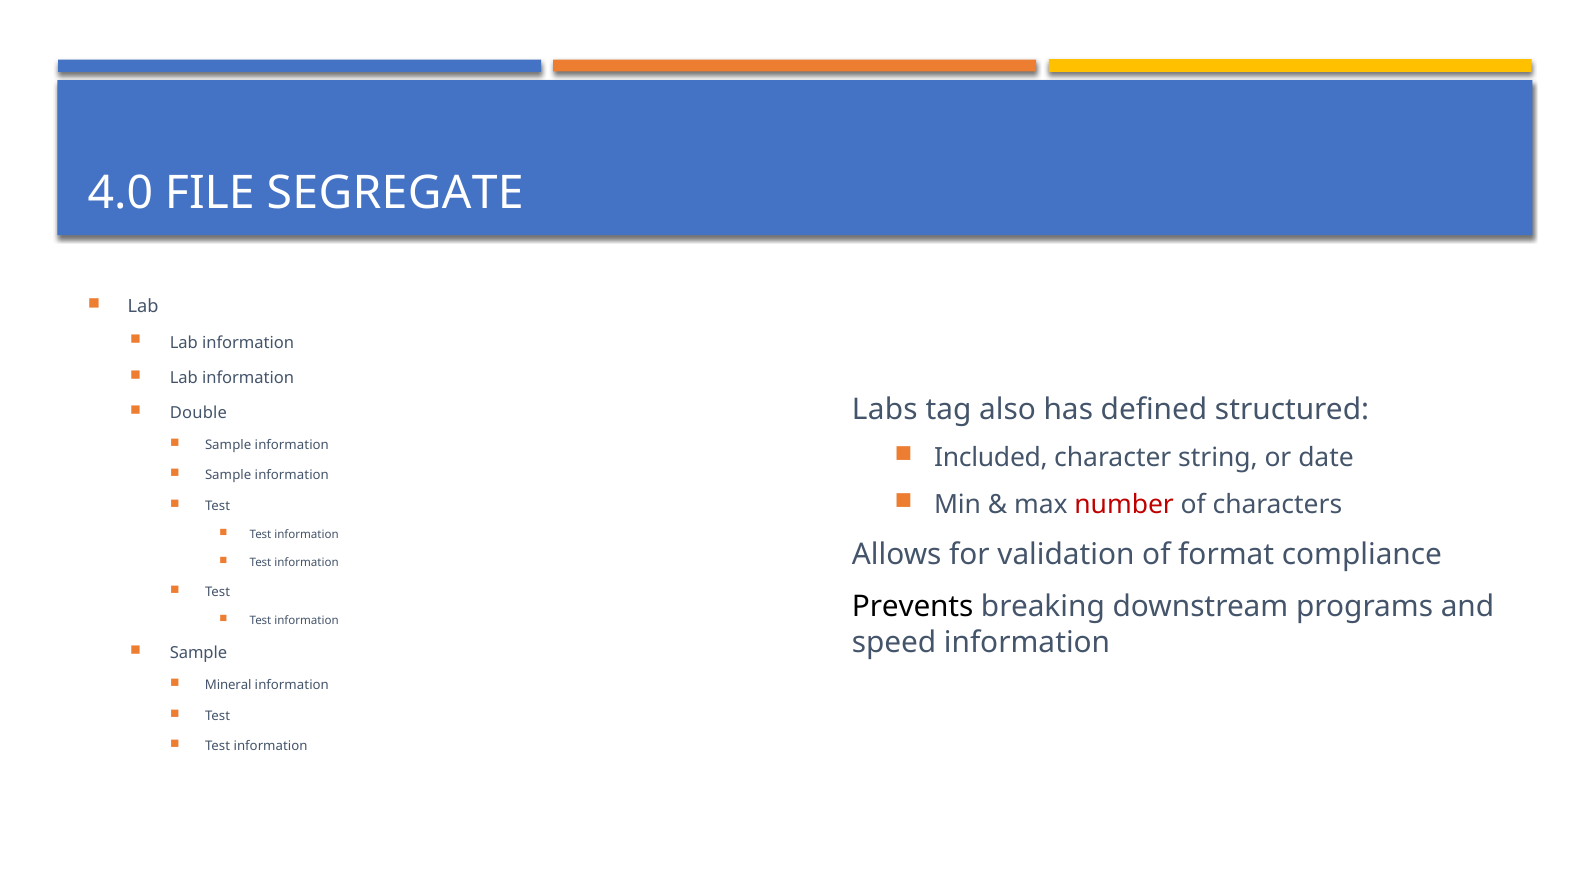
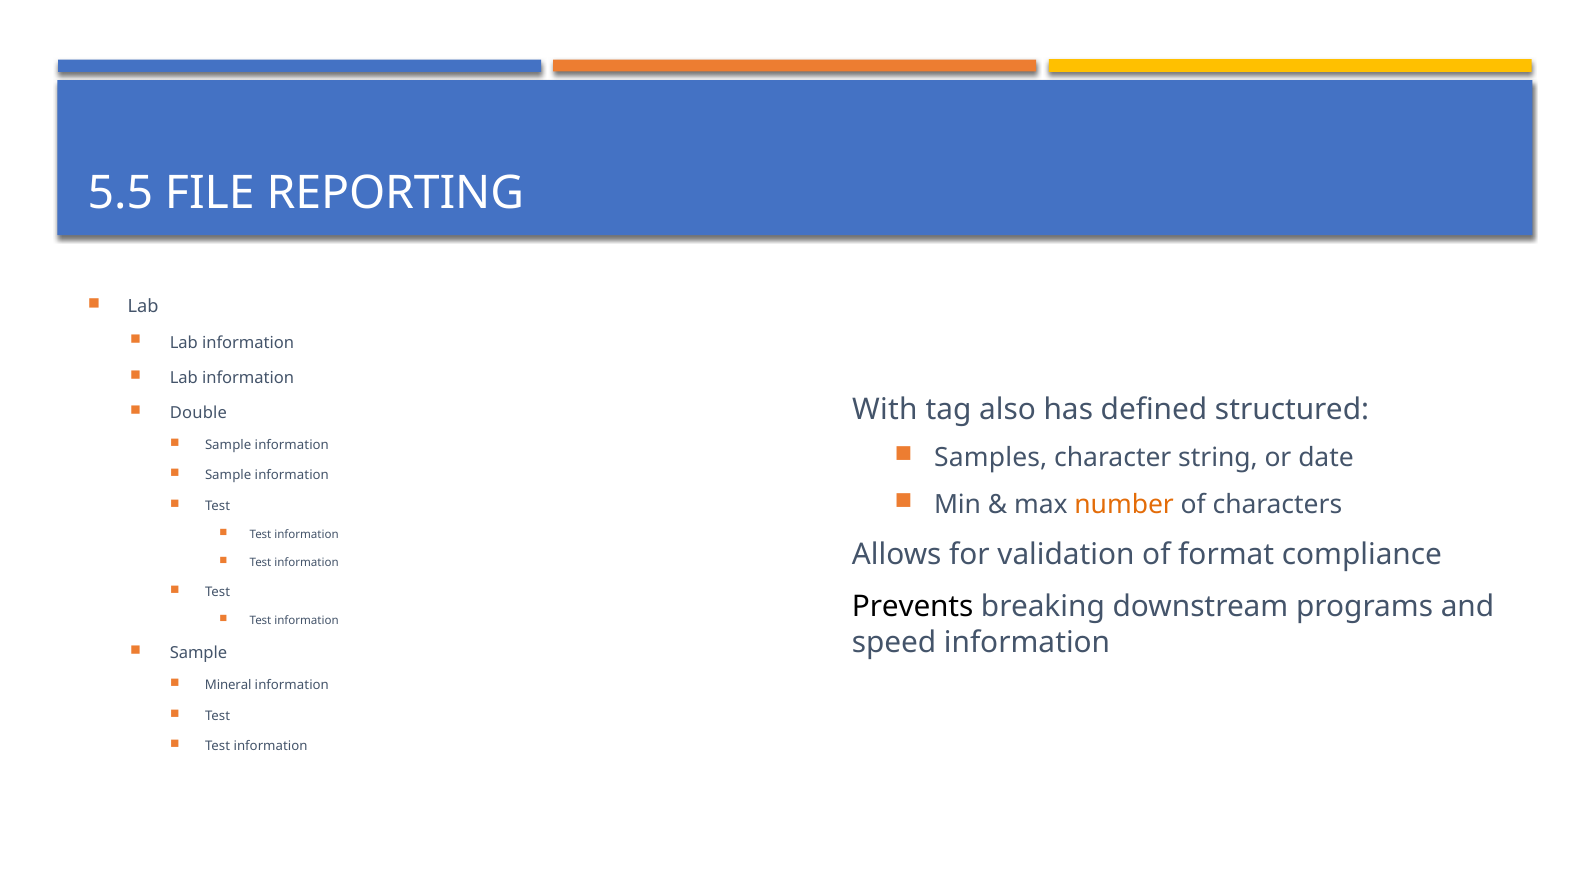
4.0: 4.0 -> 5.5
SEGREGATE: SEGREGATE -> REPORTING
Labs: Labs -> With
Included: Included -> Samples
number colour: red -> orange
